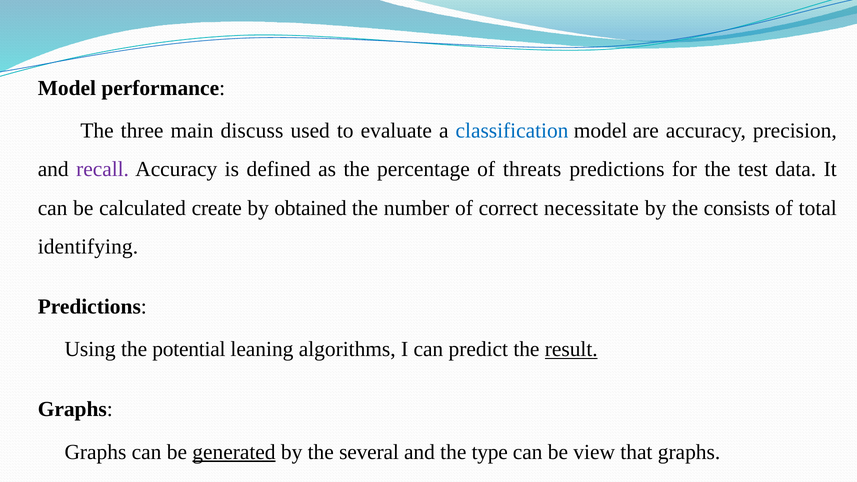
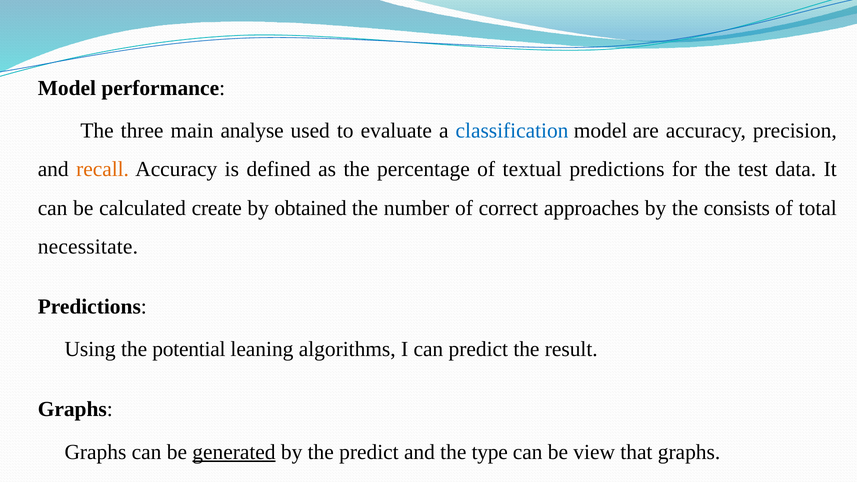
discuss: discuss -> analyse
recall colour: purple -> orange
threats: threats -> textual
necessitate: necessitate -> approaches
identifying: identifying -> necessitate
result underline: present -> none
the several: several -> predict
